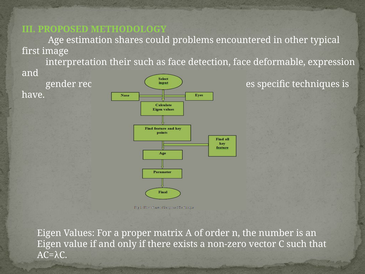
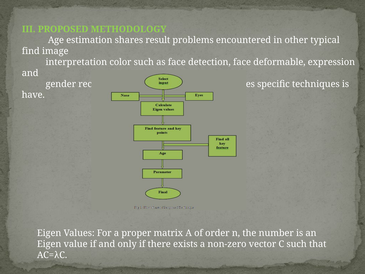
could: could -> result
first: first -> find
their: their -> color
